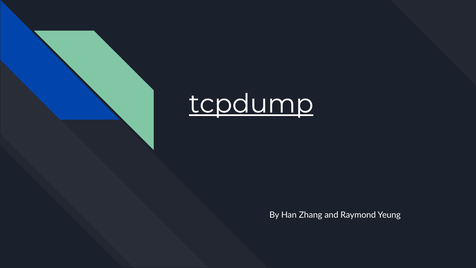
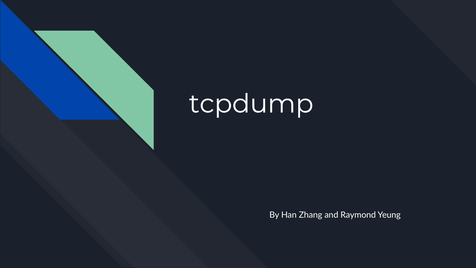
tcpdump underline: present -> none
